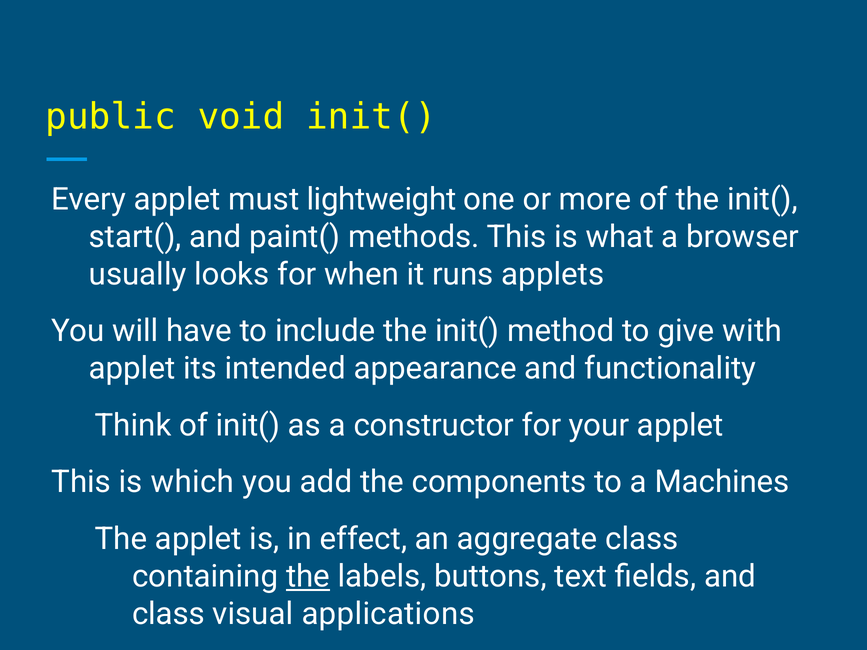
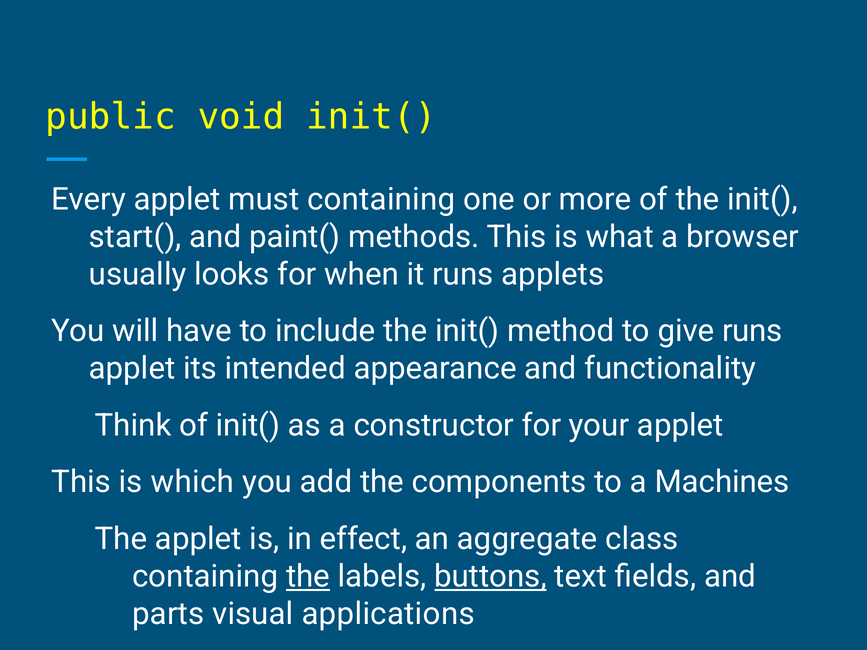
must lightweight: lightweight -> containing
give with: with -> runs
buttons underline: none -> present
class at (168, 614): class -> parts
